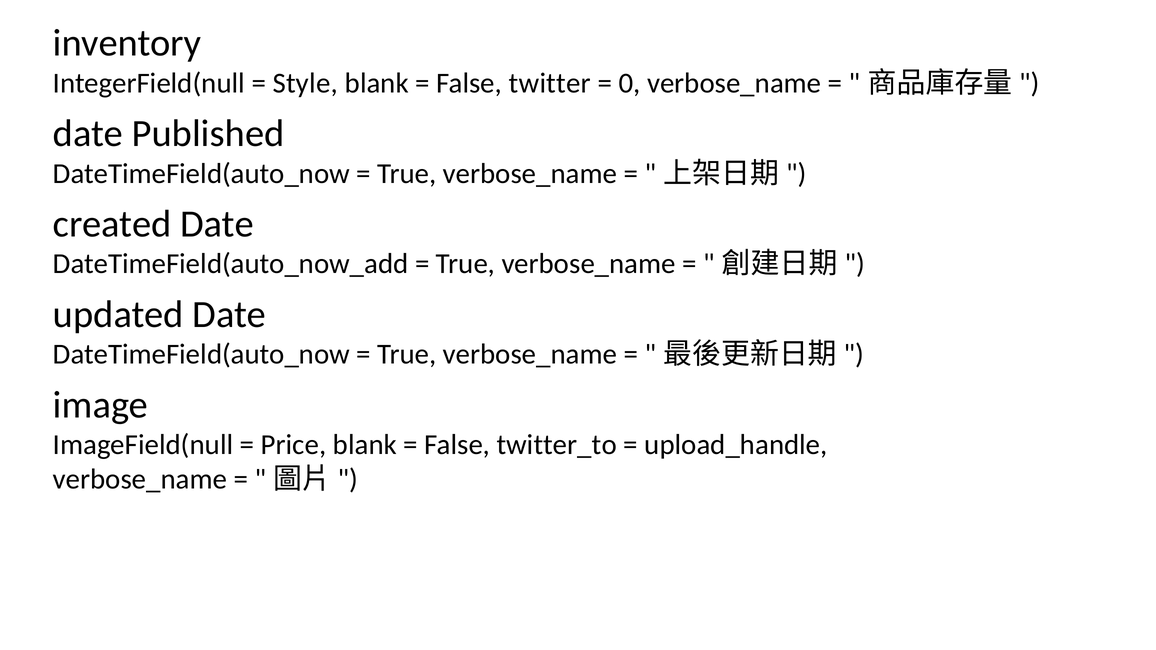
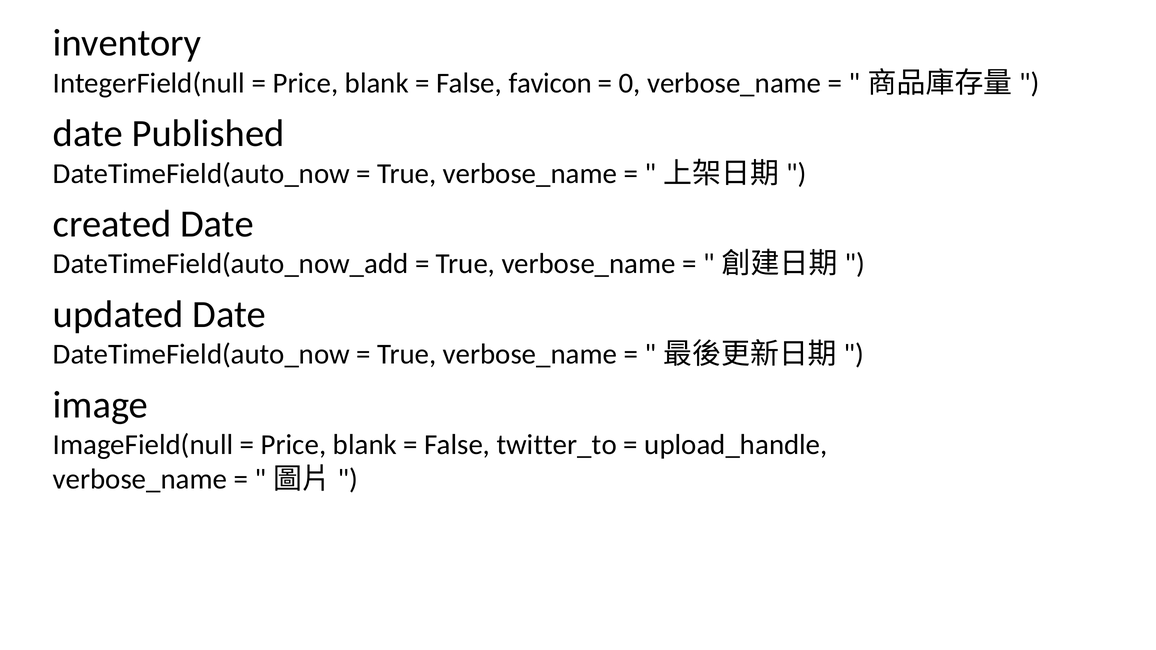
Style at (305, 83): Style -> Price
twitter: twitter -> favicon
